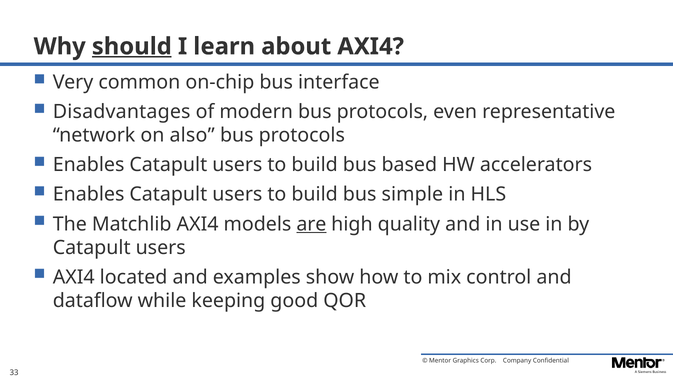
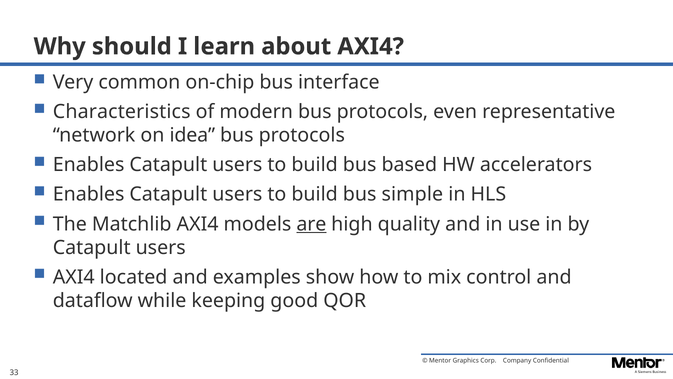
should underline: present -> none
Disadvantages: Disadvantages -> Characteristics
also: also -> idea
